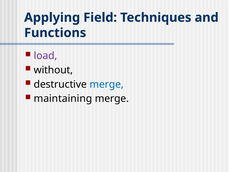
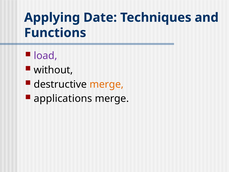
Field: Field -> Date
merge at (107, 84) colour: blue -> orange
maintaining: maintaining -> applications
